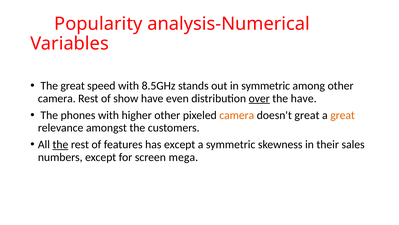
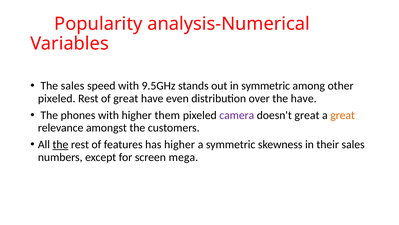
The great: great -> sales
8.5GHz: 8.5GHz -> 9.5GHz
camera at (57, 98): camera -> pixeled
of show: show -> great
over underline: present -> none
higher other: other -> them
camera at (237, 115) colour: orange -> purple
has except: except -> higher
